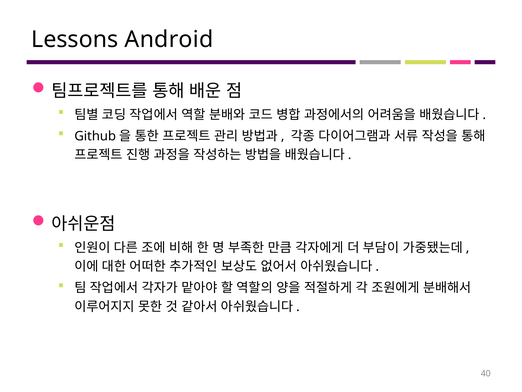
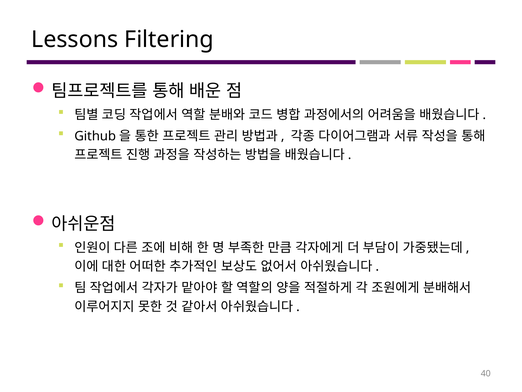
Android: Android -> Filtering
